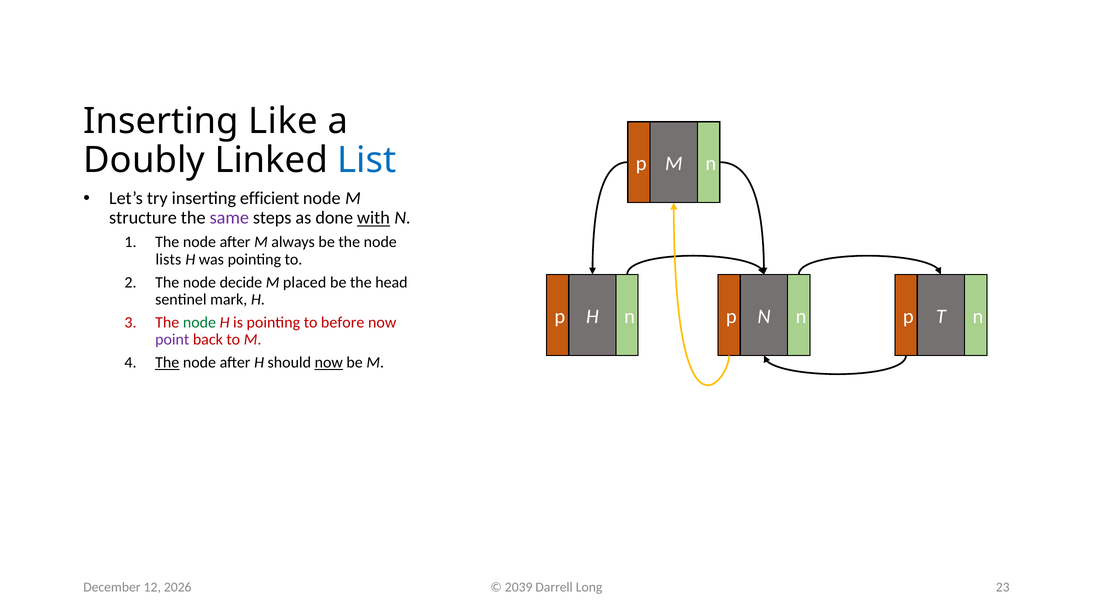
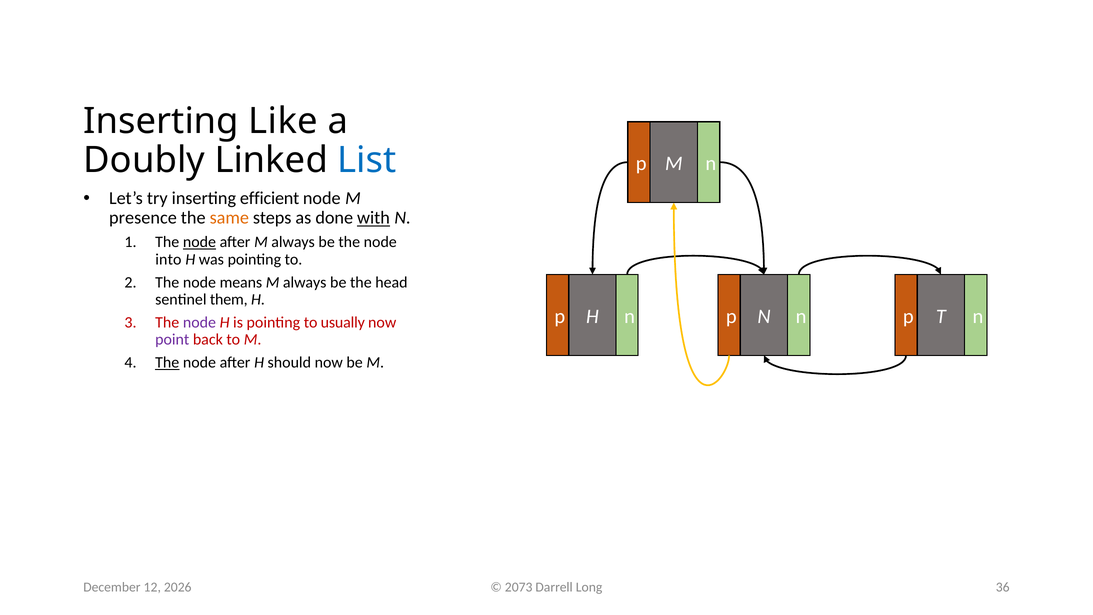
structure: structure -> presence
same colour: purple -> orange
node at (199, 242) underline: none -> present
lists: lists -> into
decide: decide -> means
placed at (305, 282): placed -> always
mark: mark -> them
node at (199, 322) colour: green -> purple
before: before -> usually
now at (329, 362) underline: present -> none
2039: 2039 -> 2073
23: 23 -> 36
